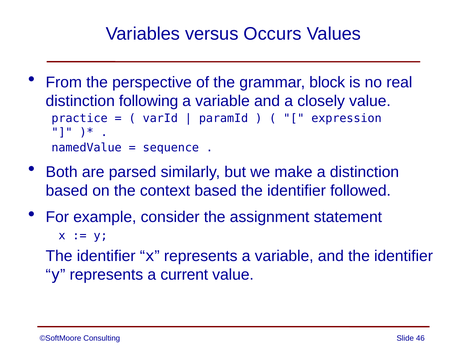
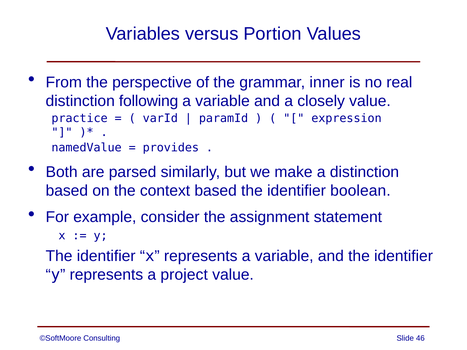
Occurs: Occurs -> Portion
block: block -> inner
sequence: sequence -> provides
followed: followed -> boolean
current: current -> project
